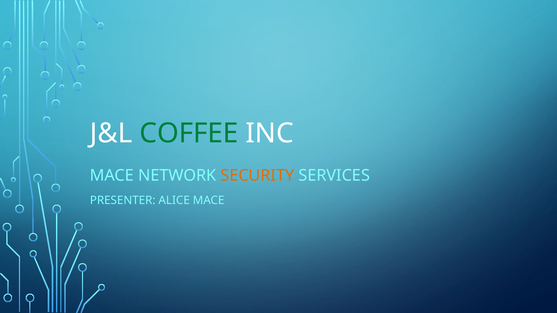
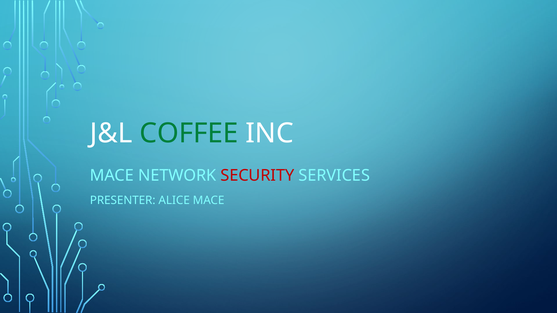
SECURITY colour: orange -> red
